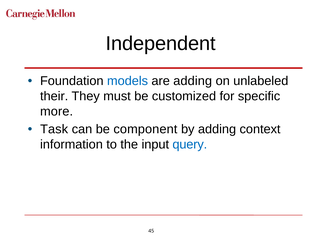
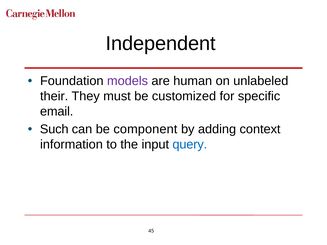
models colour: blue -> purple
are adding: adding -> human
more: more -> email
Task: Task -> Such
